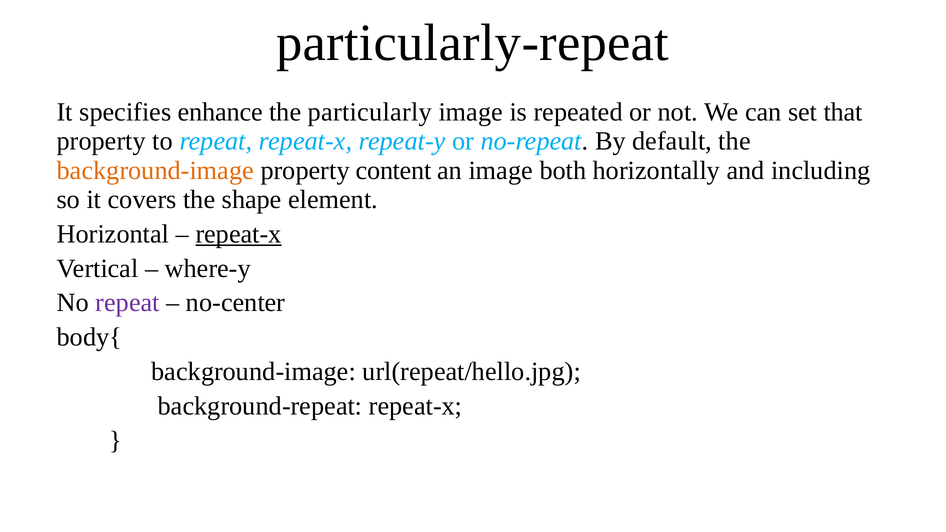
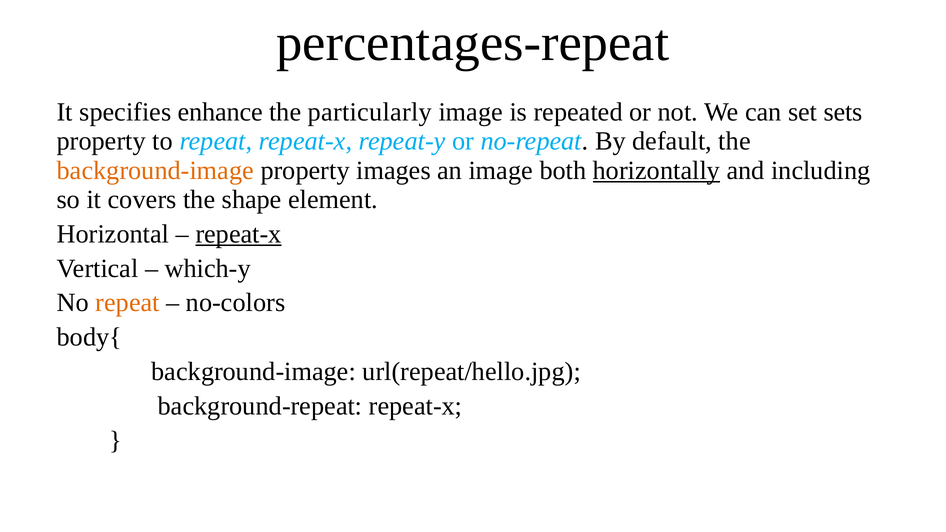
particularly-repeat: particularly-repeat -> percentages-repeat
that: that -> sets
content: content -> images
horizontally underline: none -> present
where-y: where-y -> which-y
repeat at (128, 303) colour: purple -> orange
no-center: no-center -> no-colors
